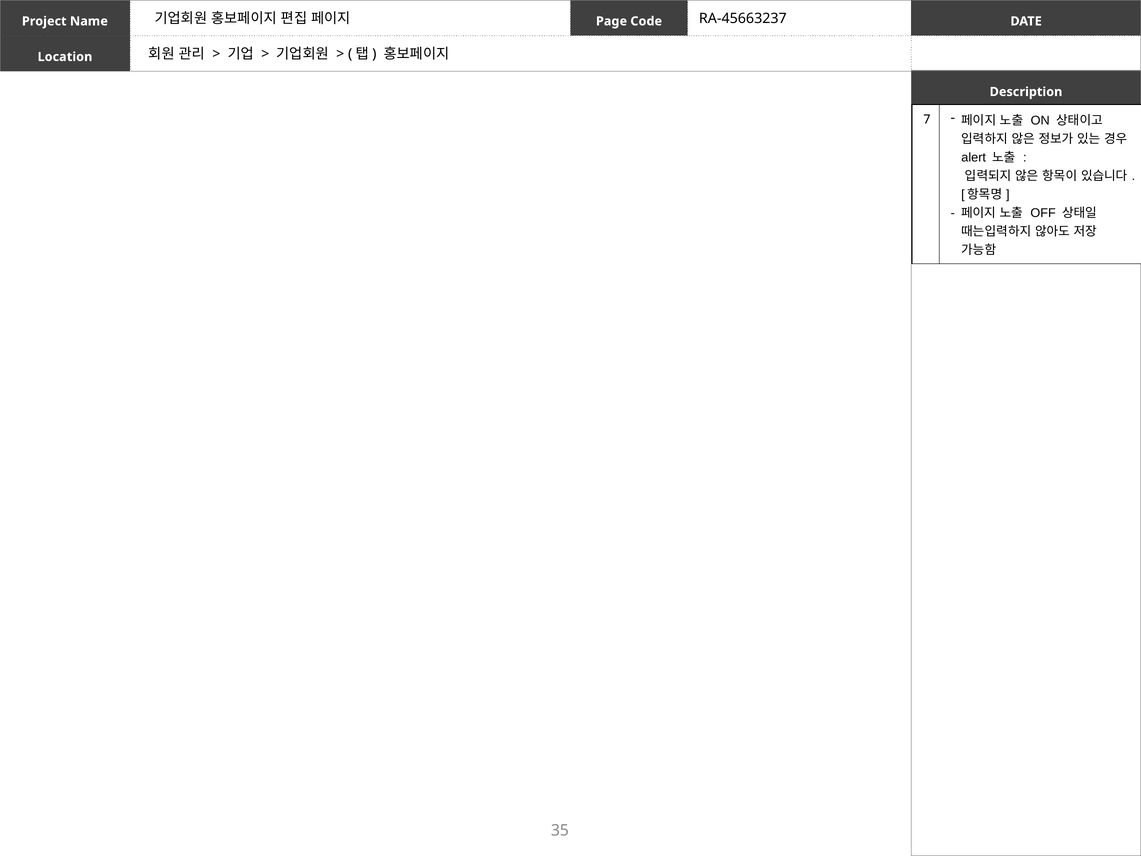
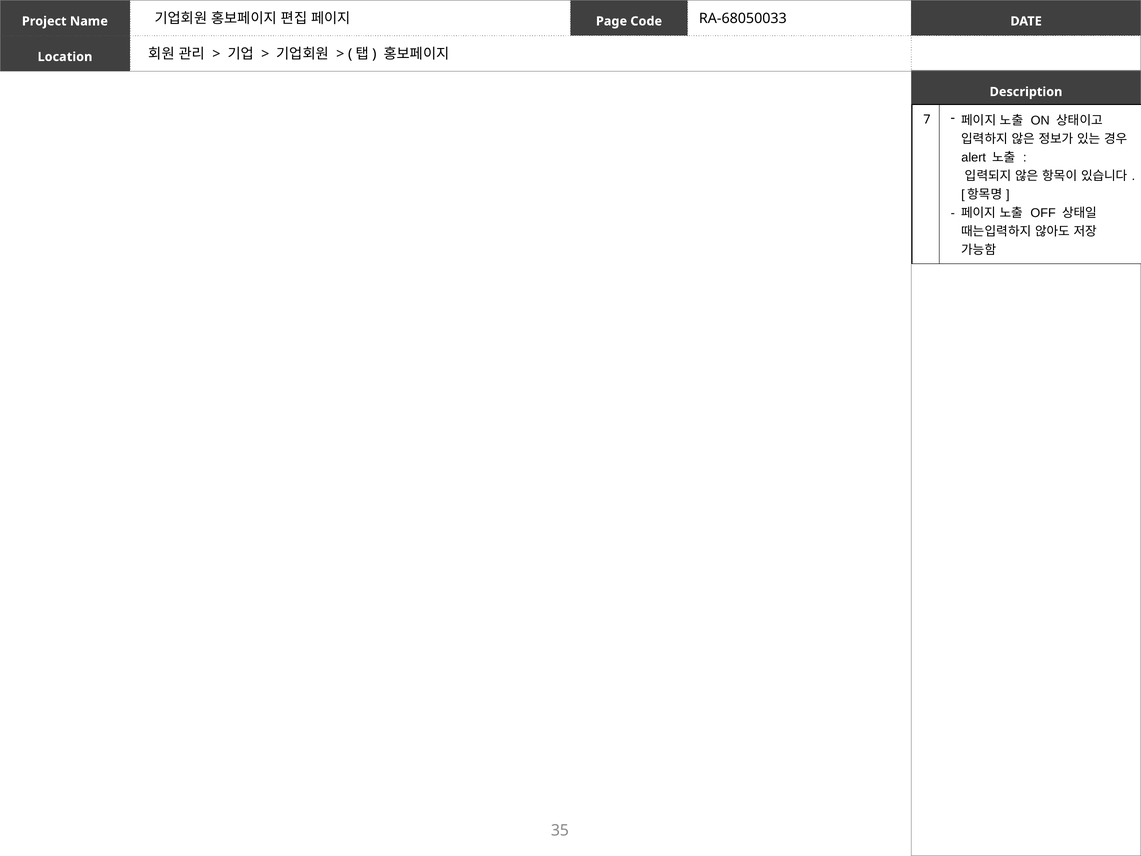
RA-45663237: RA-45663237 -> RA-68050033
